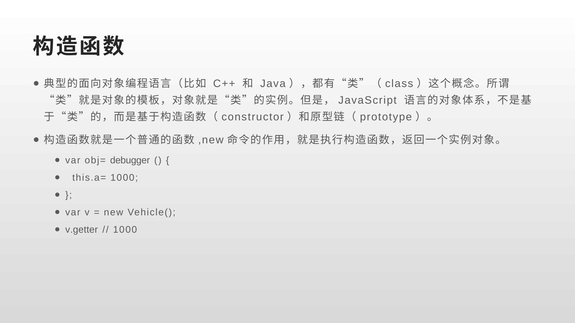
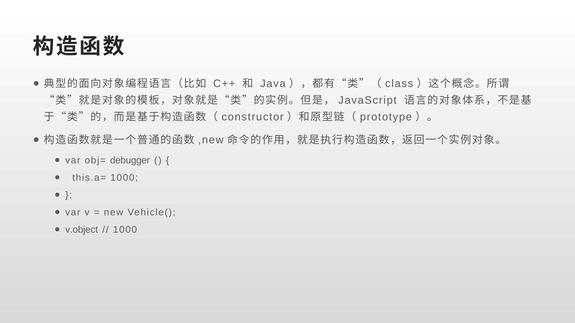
v.getter: v.getter -> v.object
